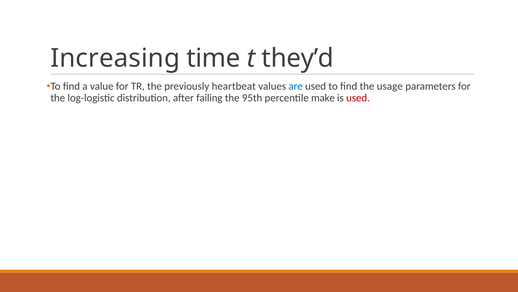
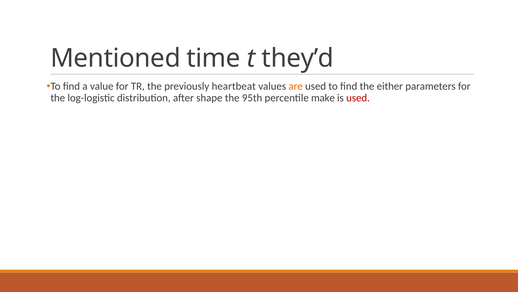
Increasing: Increasing -> Mentioned
are colour: blue -> orange
usage: usage -> either
failing: failing -> shape
